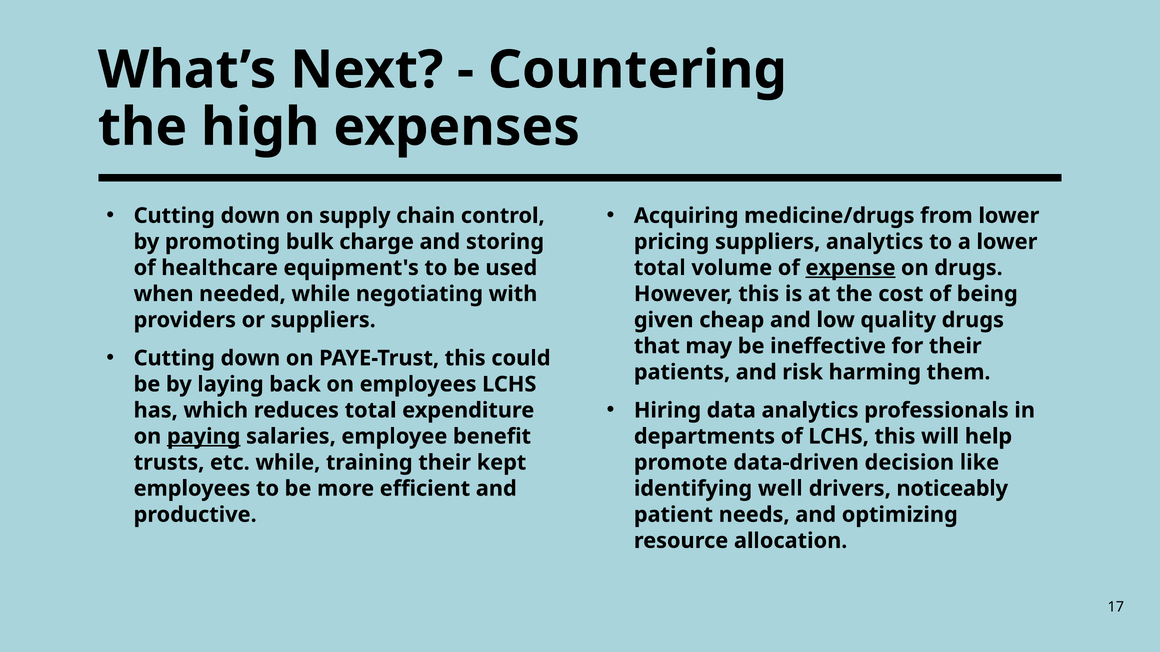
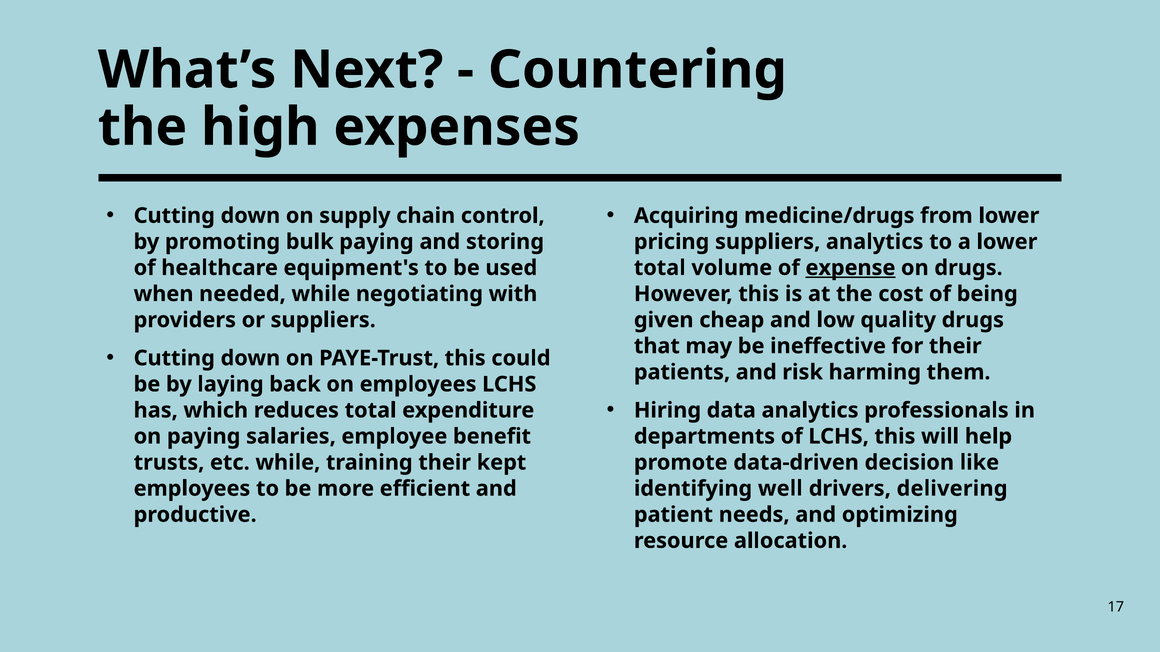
bulk charge: charge -> paying
paying at (204, 437) underline: present -> none
noticeably: noticeably -> delivering
